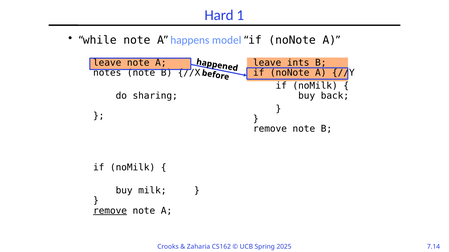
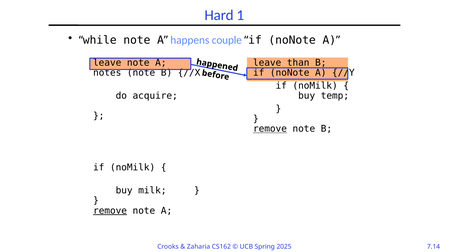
model: model -> couple
ints: ints -> than
sharing: sharing -> acquire
back: back -> temp
remove at (270, 129) underline: none -> present
